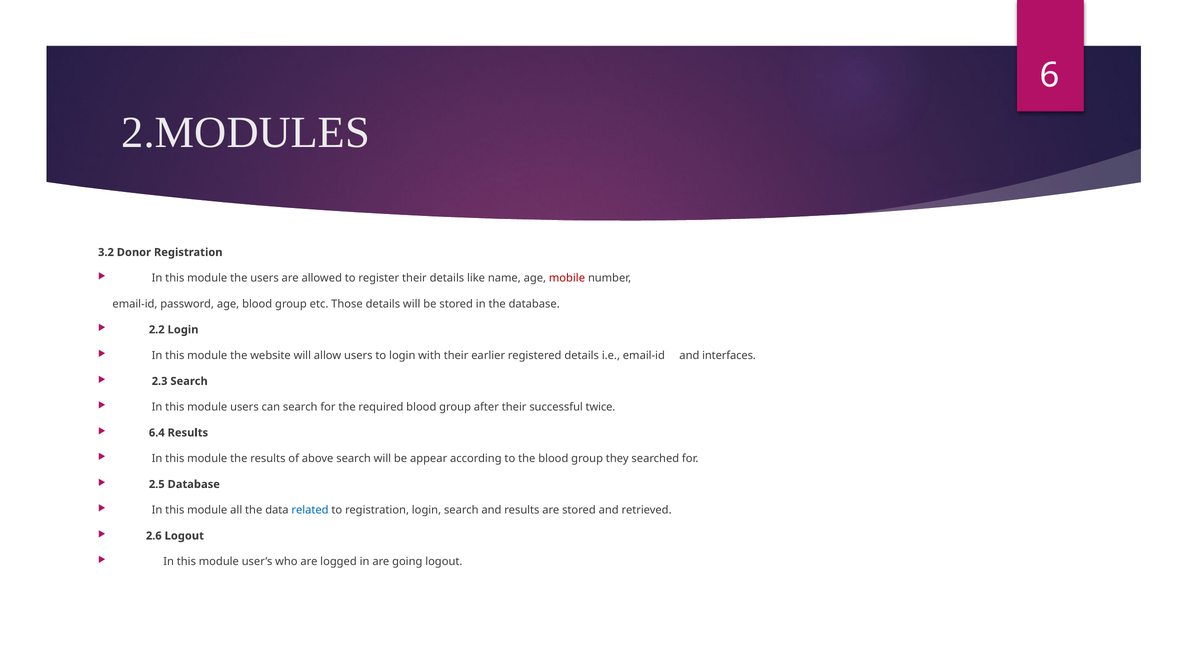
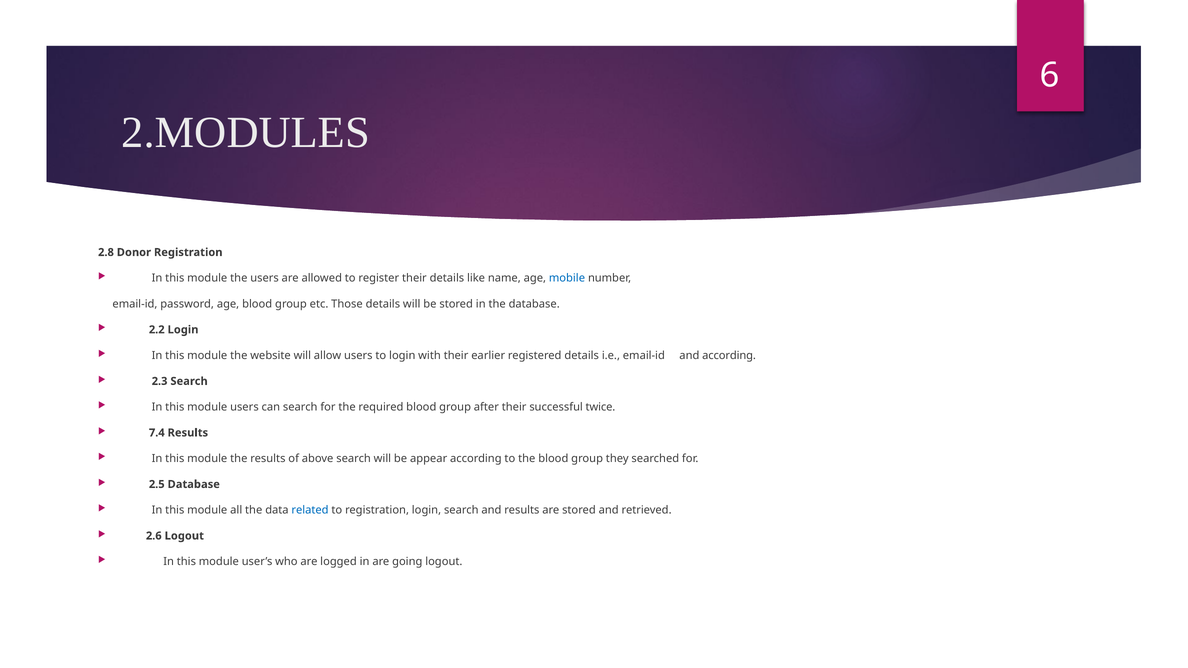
3.2: 3.2 -> 2.8
mobile colour: red -> blue
and interfaces: interfaces -> according
6.4: 6.4 -> 7.4
